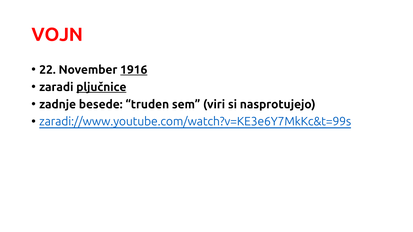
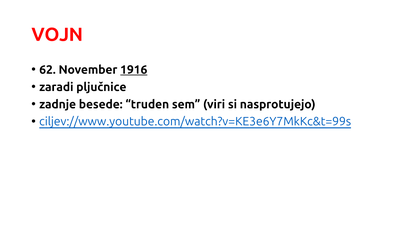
22: 22 -> 62
pljučnice underline: present -> none
zaradi://www.youtube.com/watch?v=KE3e6Y7MkKc&t=99s: zaradi://www.youtube.com/watch?v=KE3e6Y7MkKc&t=99s -> ciljev://www.youtube.com/watch?v=KE3e6Y7MkKc&t=99s
